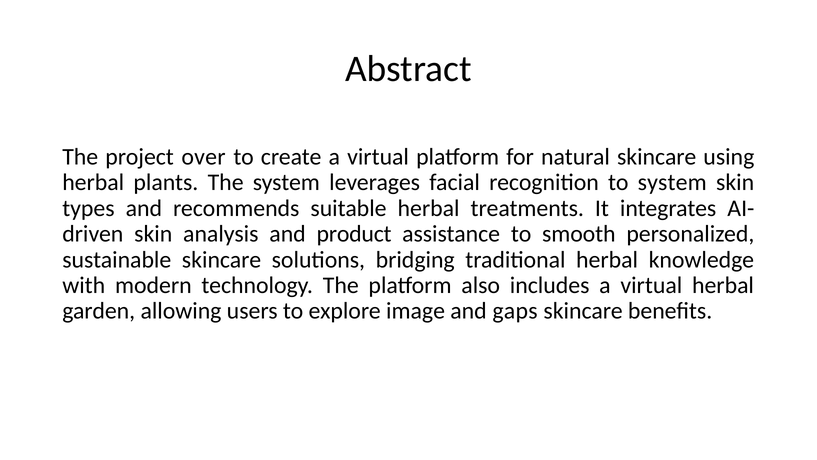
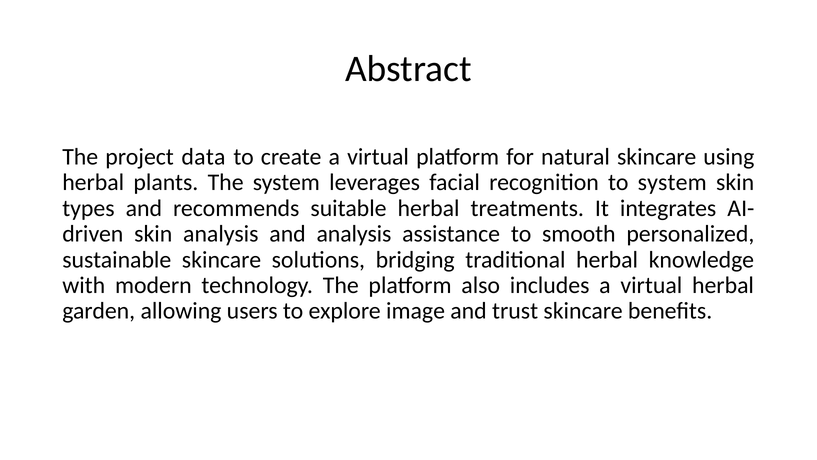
over: over -> data
and product: product -> analysis
gaps: gaps -> trust
